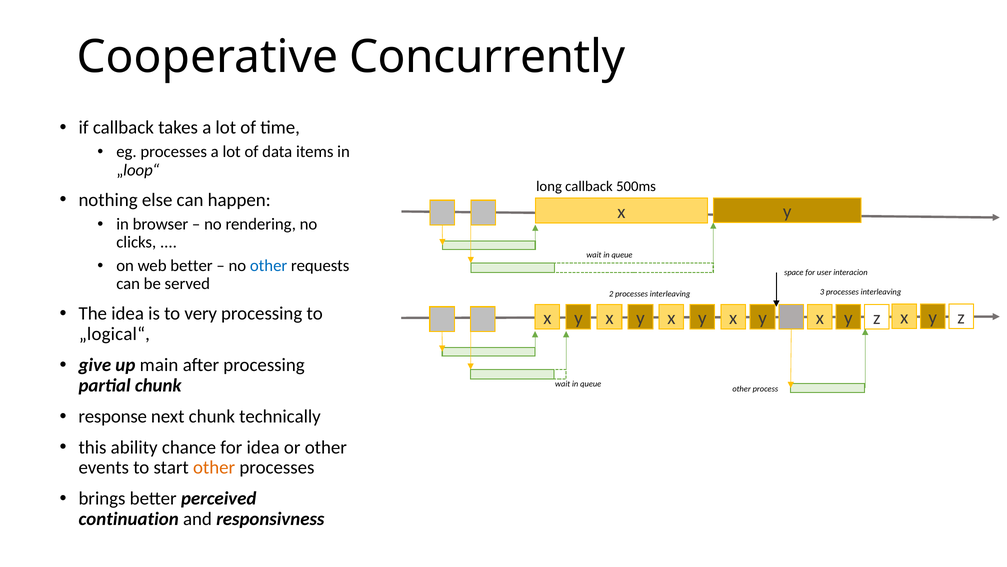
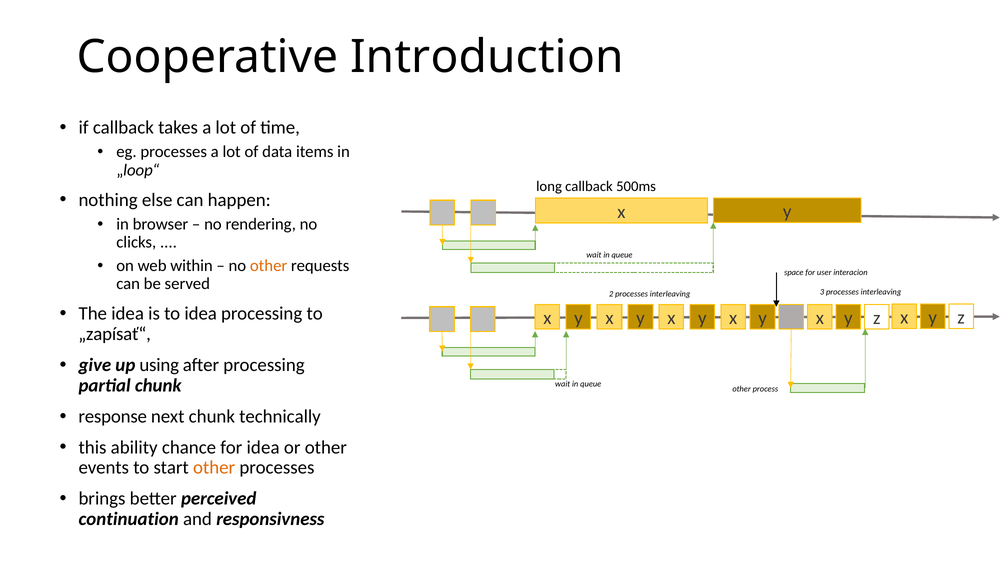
Concurrently: Concurrently -> Introduction
web better: better -> within
other at (269, 266) colour: blue -> orange
to very: very -> idea
„logical“: „logical“ -> „zapísať“
main: main -> using
